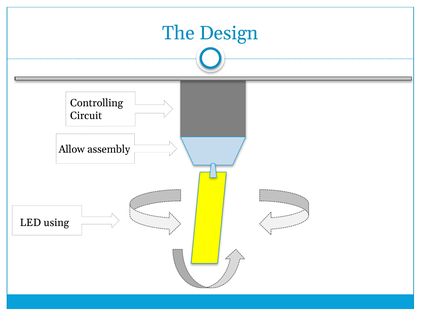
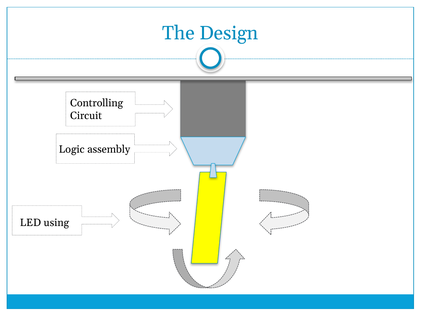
Allow: Allow -> Logic
